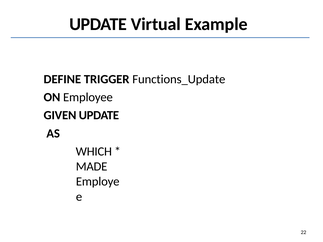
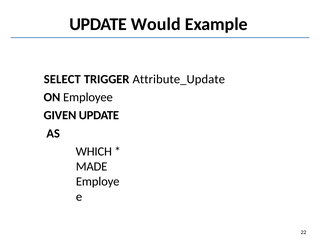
Virtual: Virtual -> Would
DEFINE: DEFINE -> SELECT
Functions_Update: Functions_Update -> Attribute_Update
